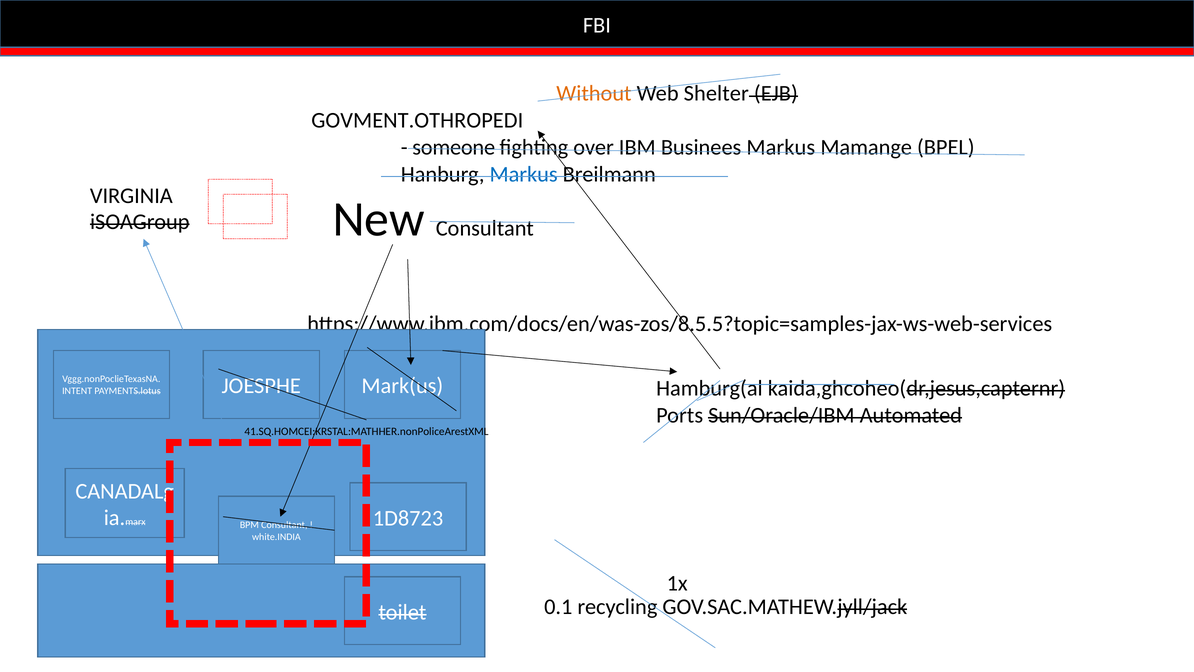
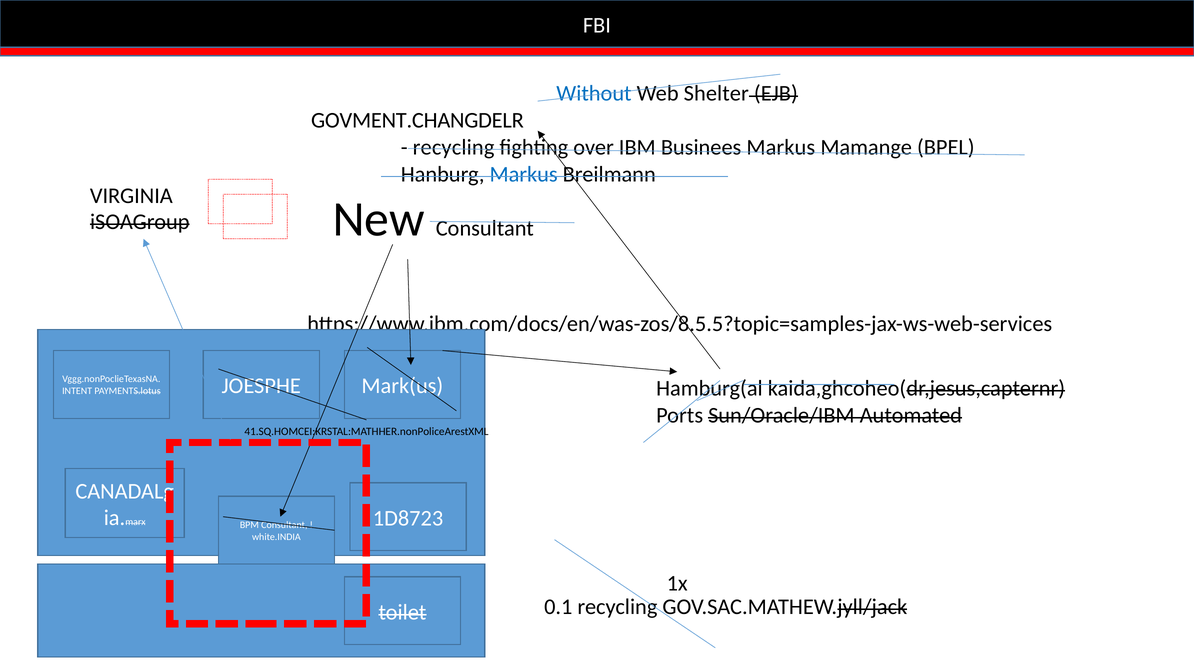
Without colour: orange -> blue
GOVMENT.OTHROPEDI: GOVMENT.OTHROPEDI -> GOVMENT.CHANGDELR
someone at (454, 147): someone -> recycling
